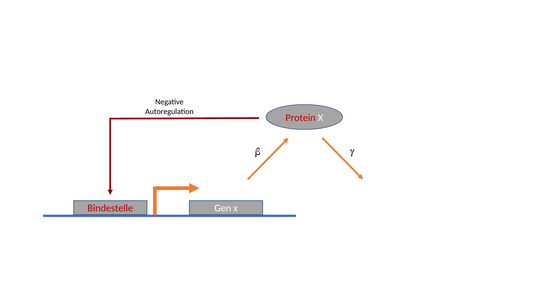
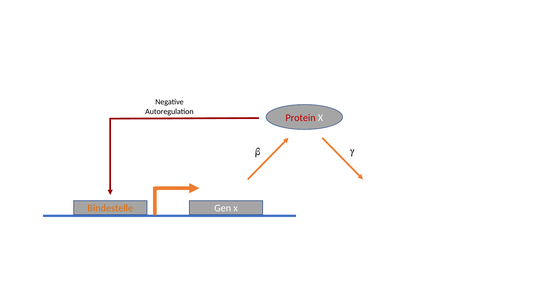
Bindestelle colour: red -> orange
